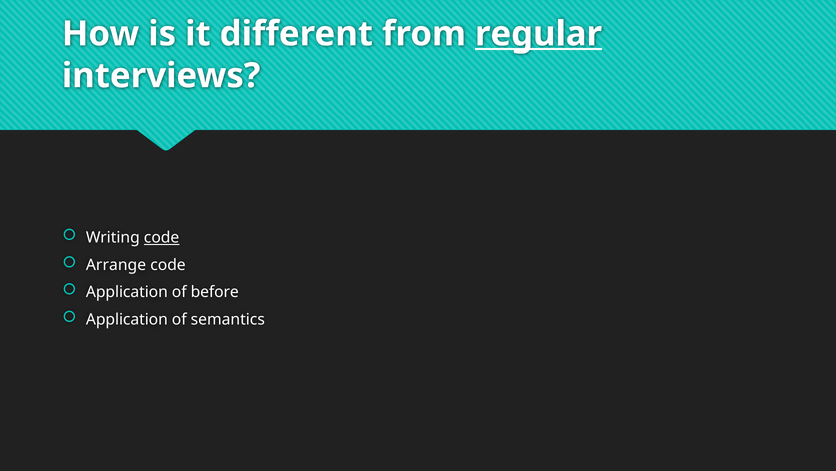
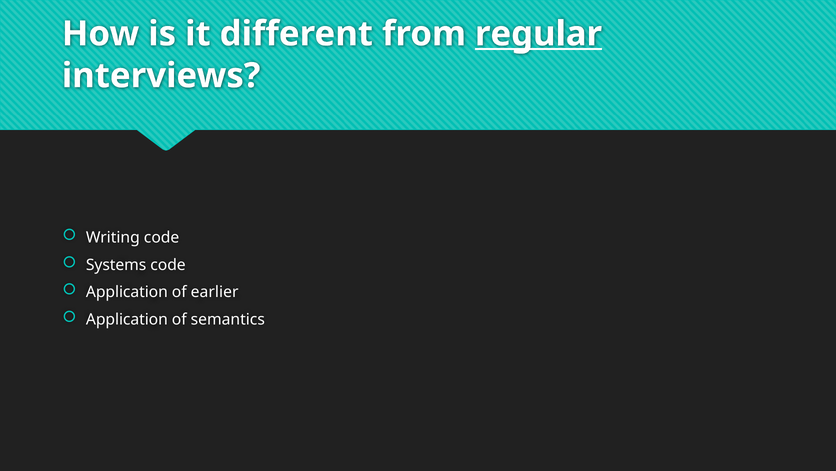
code at (162, 237) underline: present -> none
Arrange: Arrange -> Systems
before: before -> earlier
